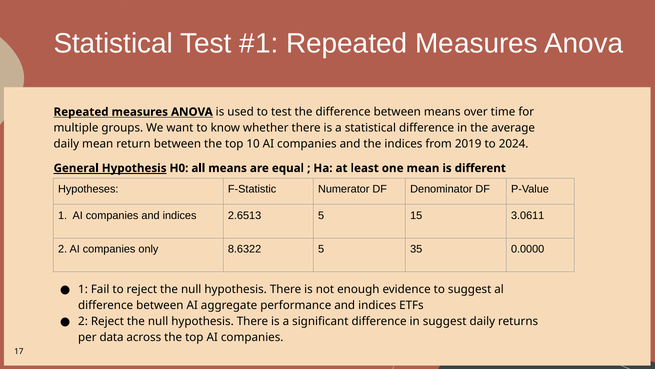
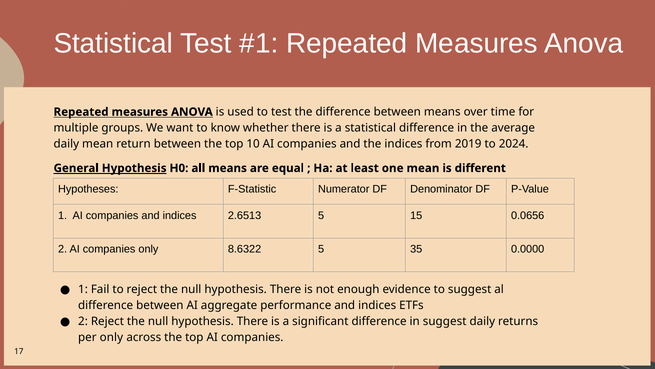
3.0611: 3.0611 -> 0.0656
per data: data -> only
